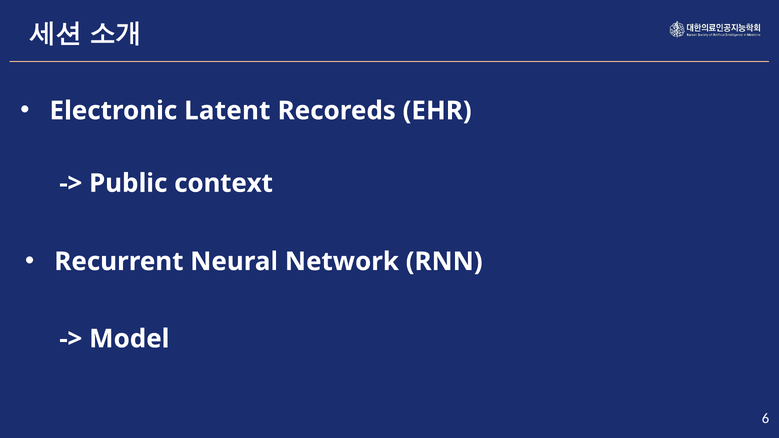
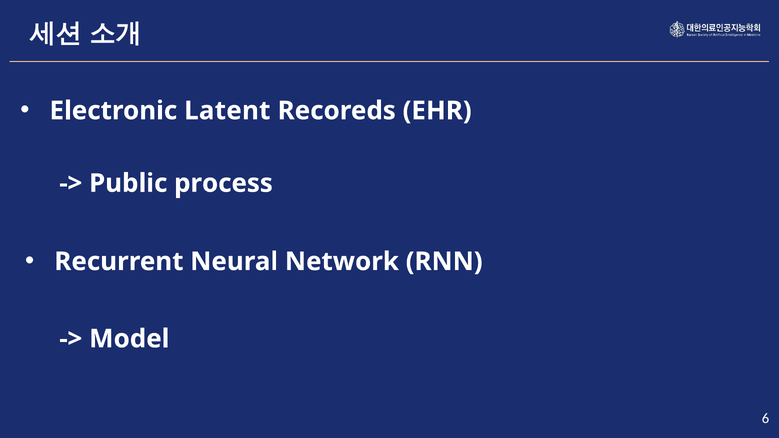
context: context -> process
